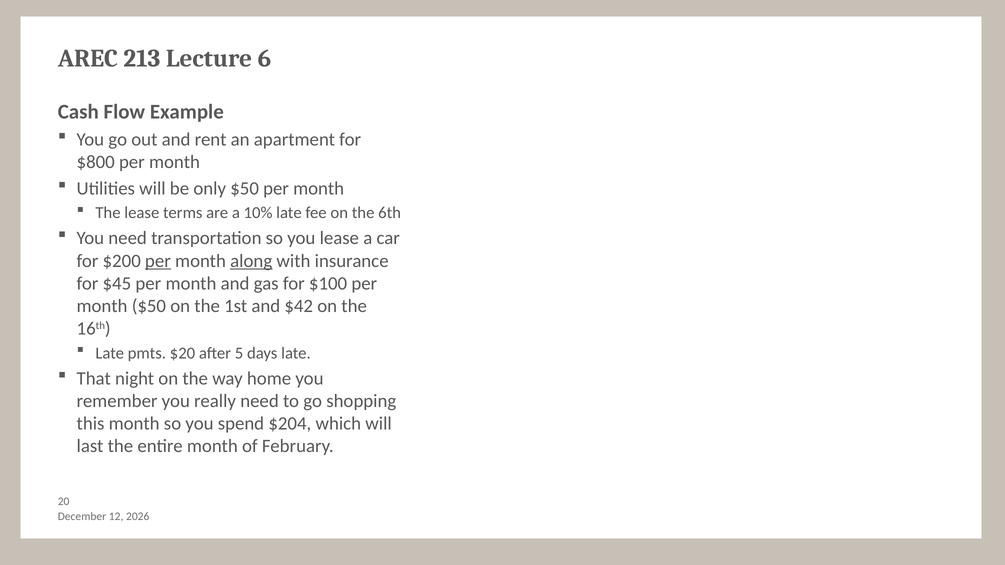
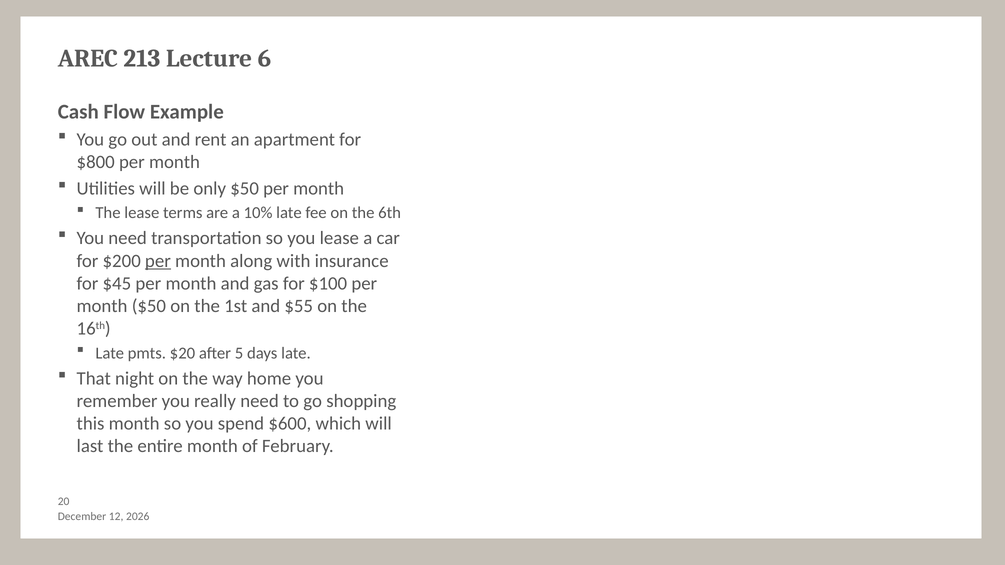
along underline: present -> none
$42: $42 -> $55
$204: $204 -> $600
